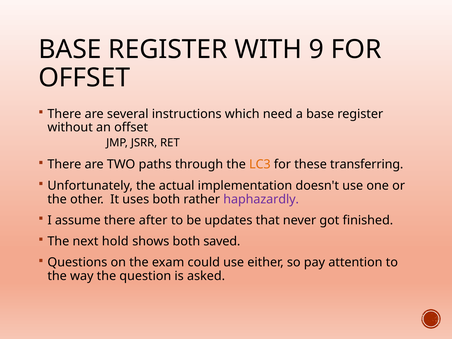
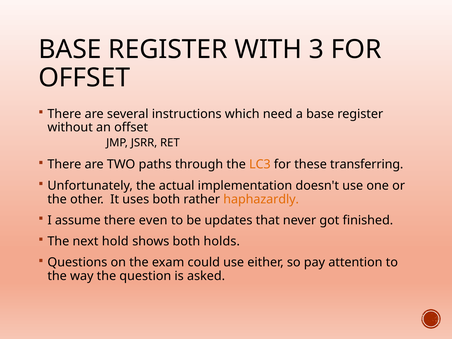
9: 9 -> 3
haphazardly colour: purple -> orange
after: after -> even
saved: saved -> holds
